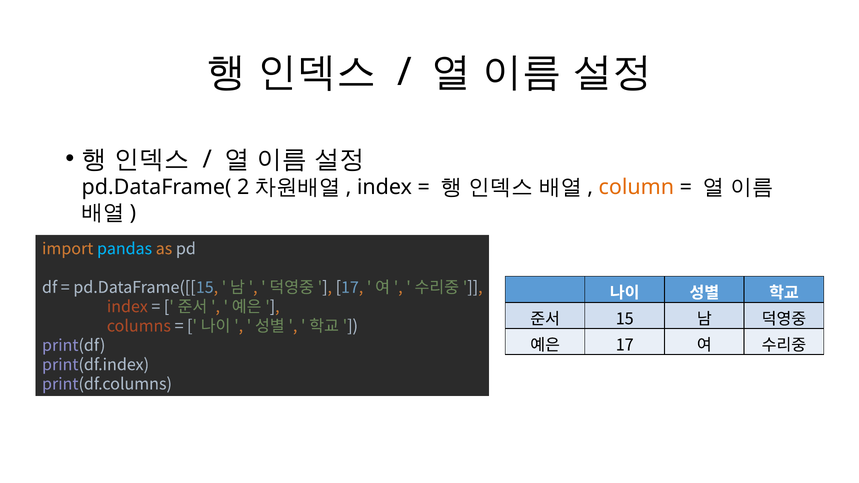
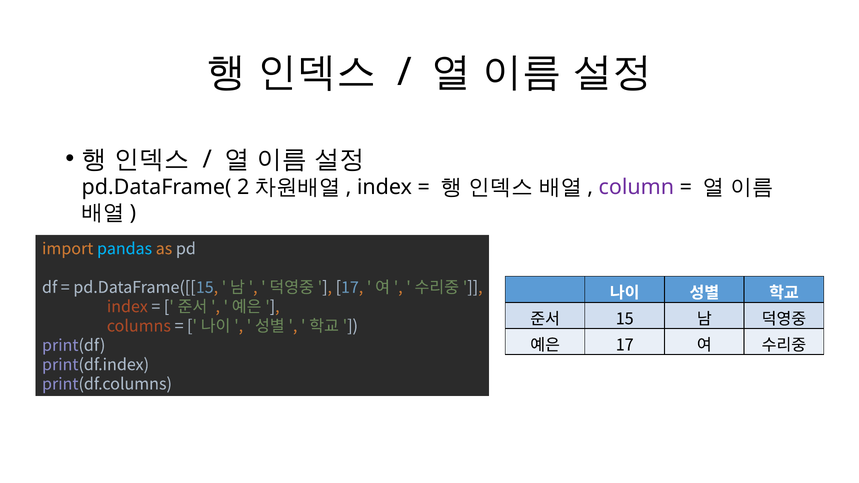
column colour: orange -> purple
